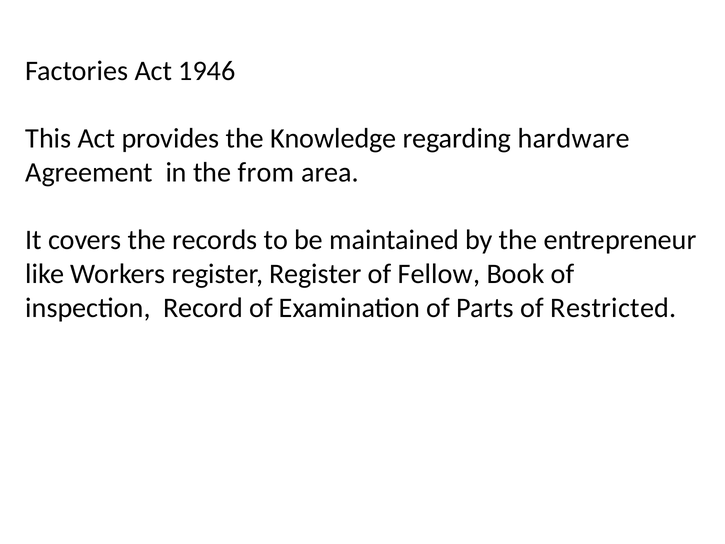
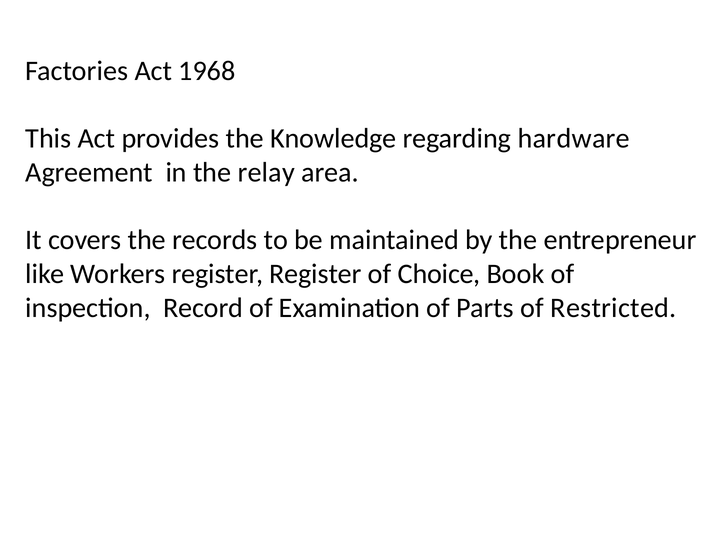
1946: 1946 -> 1968
from: from -> relay
Fellow: Fellow -> Choice
